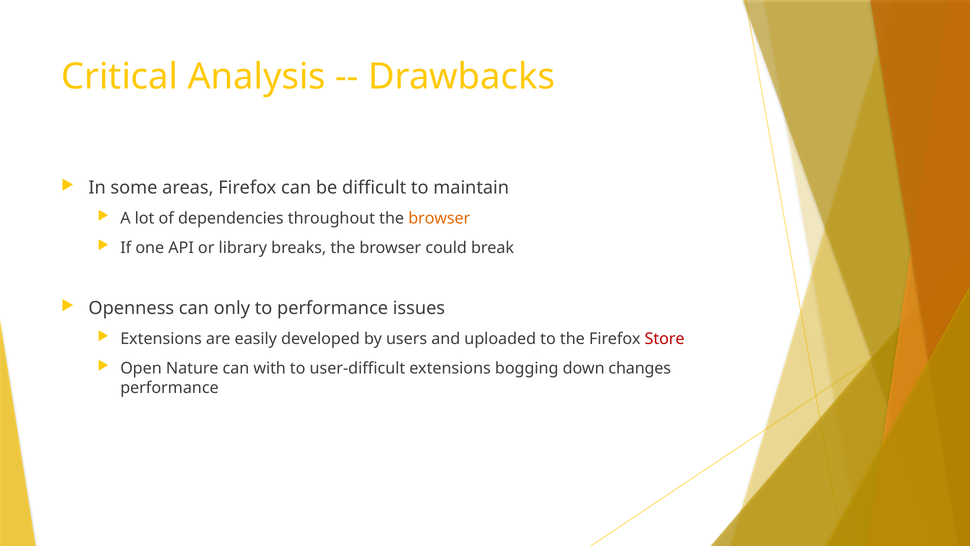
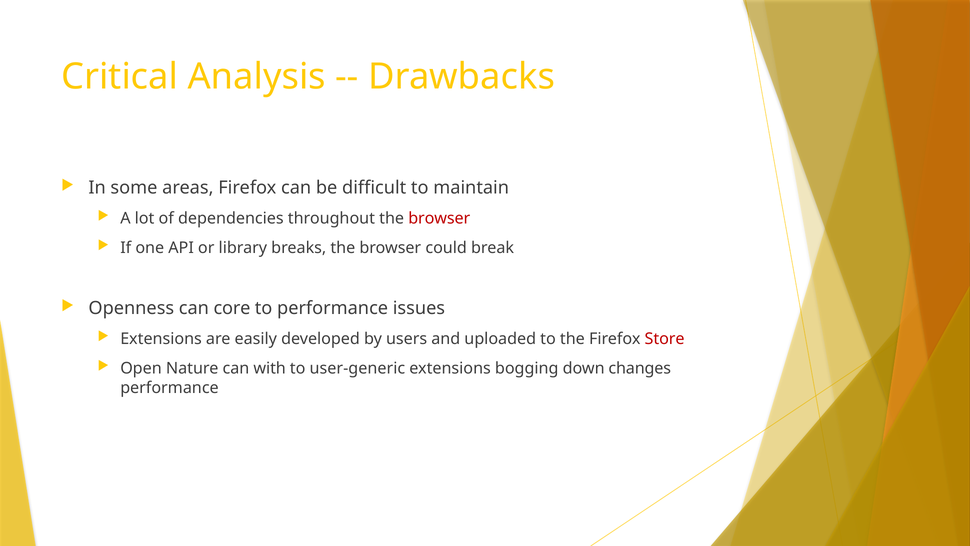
browser at (439, 218) colour: orange -> red
only: only -> core
user-difficult: user-difficult -> user-generic
